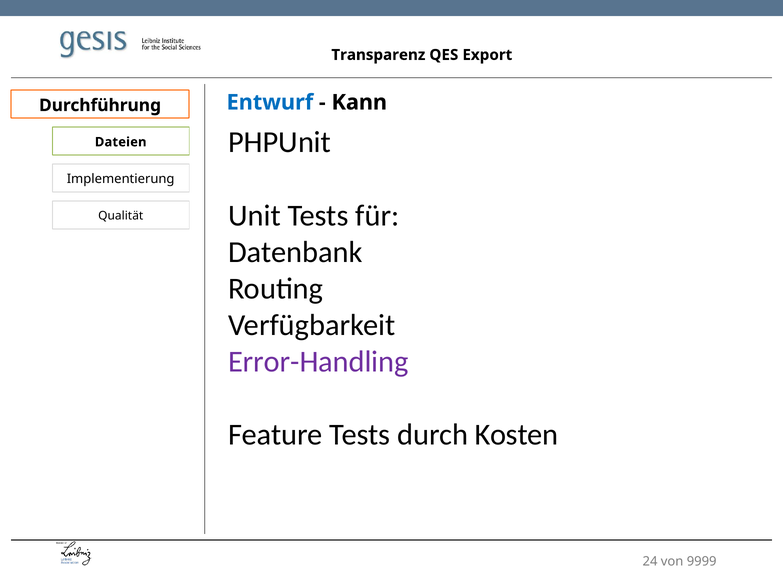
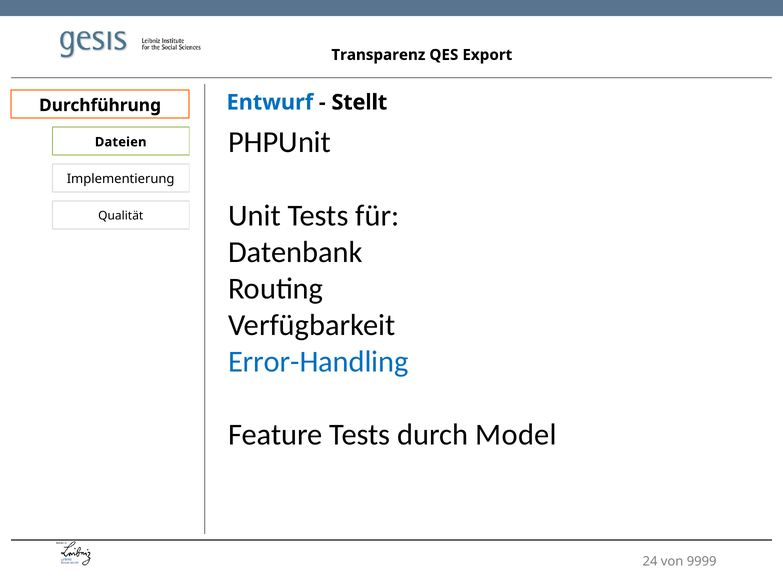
Kann: Kann -> Stellt
Error-Handling colour: purple -> blue
Kosten: Kosten -> Model
